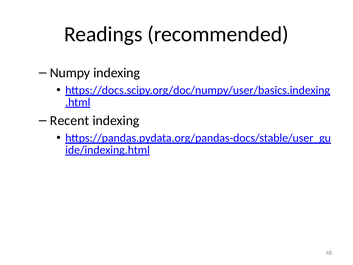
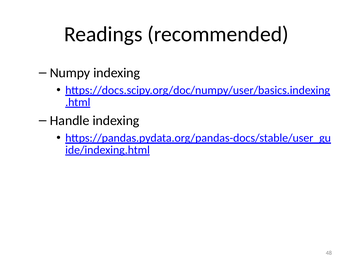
Recent: Recent -> Handle
